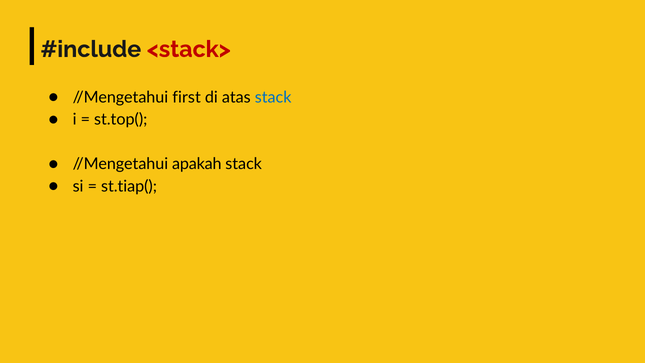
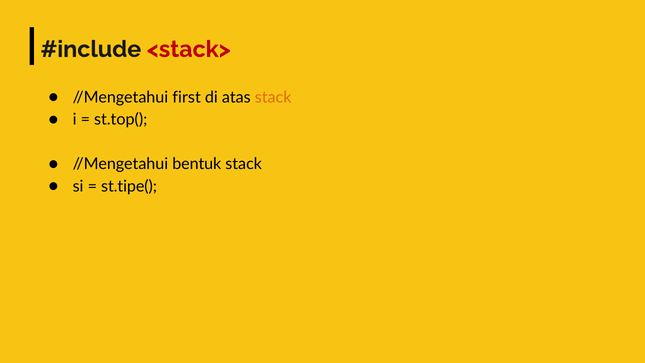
stack at (273, 97) colour: blue -> orange
apakah: apakah -> bentuk
st.tiap(: st.tiap( -> st.tipe(
